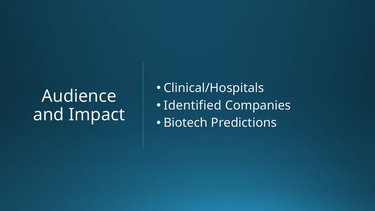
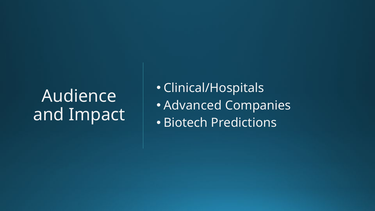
Identified: Identified -> Advanced
